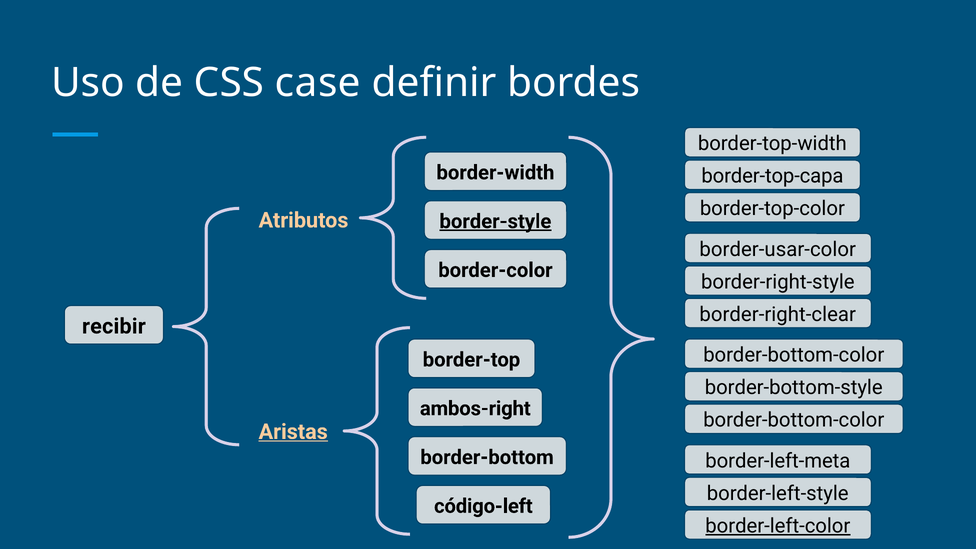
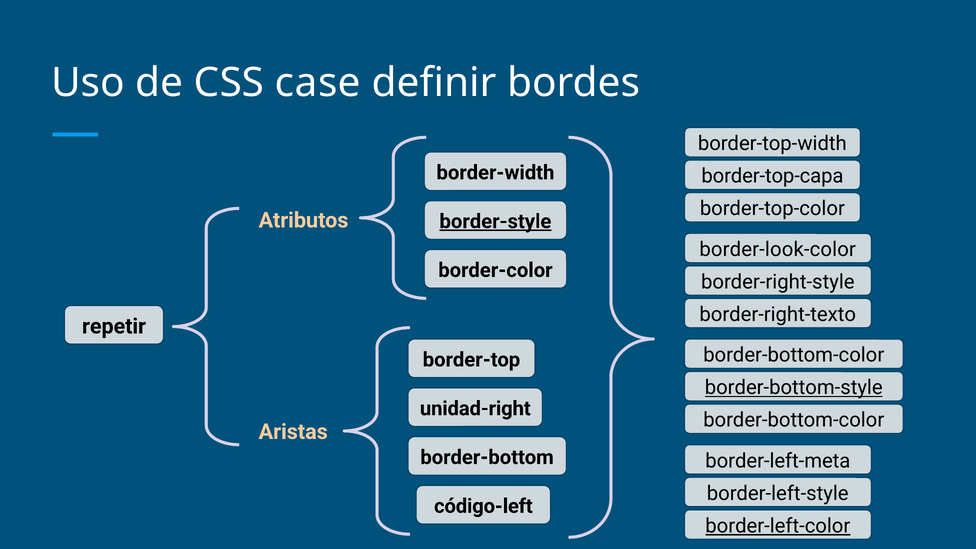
border-usar-color: border-usar-color -> border-look-color
border-right-clear: border-right-clear -> border-right-texto
recibir: recibir -> repetir
border-bottom-style underline: none -> present
ambos-right: ambos-right -> unidad-right
Aristas underline: present -> none
